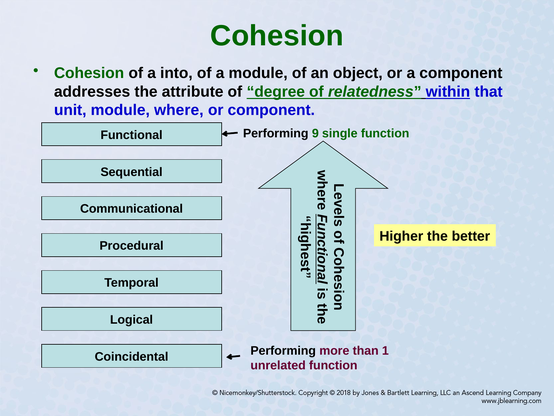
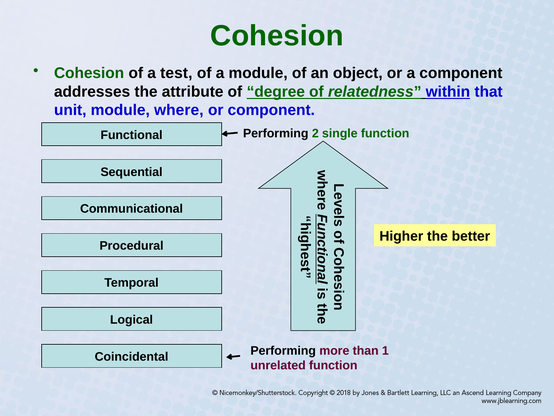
into: into -> test
9: 9 -> 2
